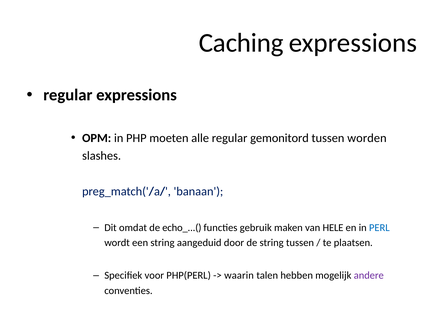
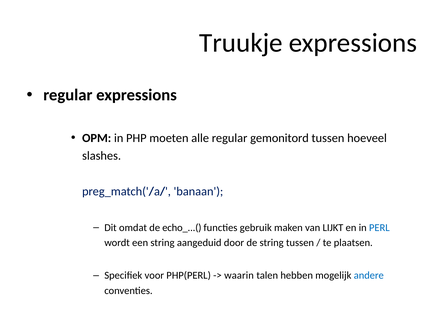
Caching: Caching -> Truukje
worden: worden -> hoeveel
HELE: HELE -> LIJKT
andere colour: purple -> blue
